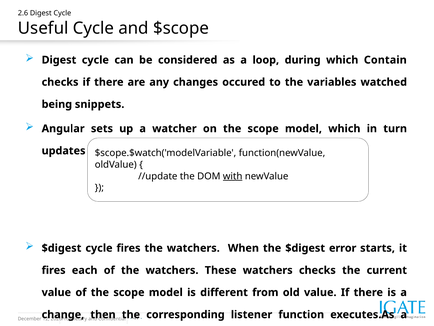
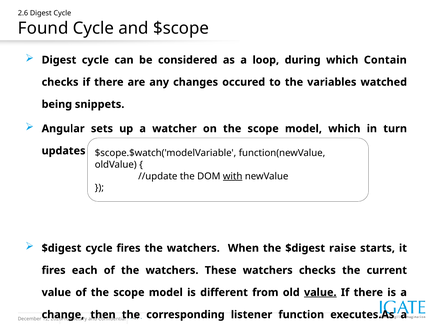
Useful: Useful -> Found
error: error -> raise
value at (320, 292) underline: none -> present
